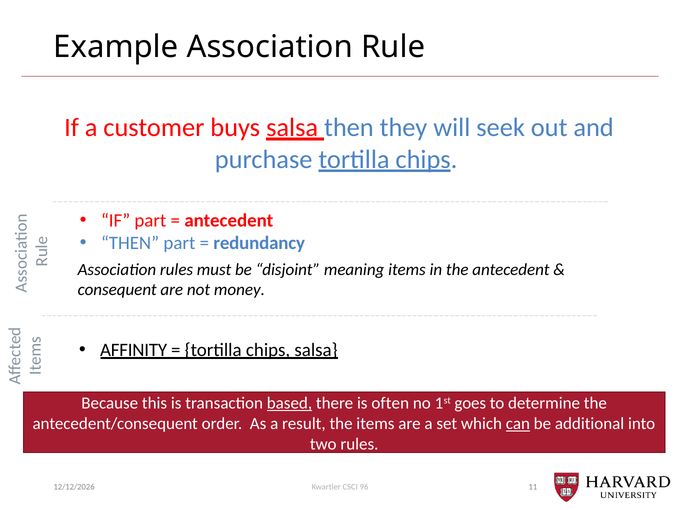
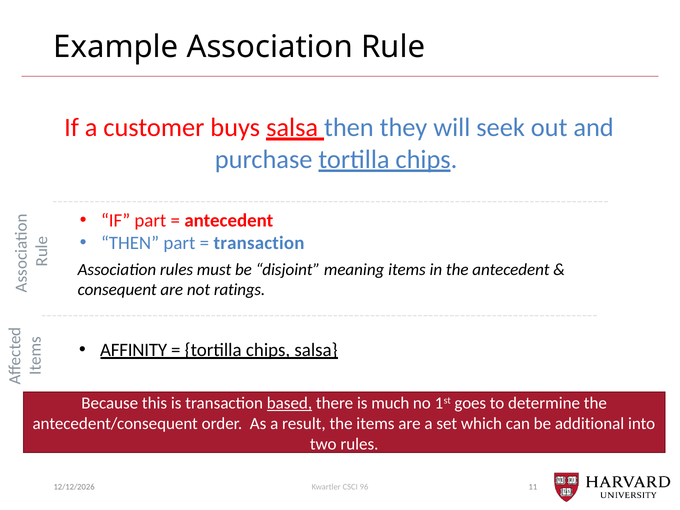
redundancy at (259, 243): redundancy -> transaction
money: money -> ratings
often: often -> much
can underline: present -> none
